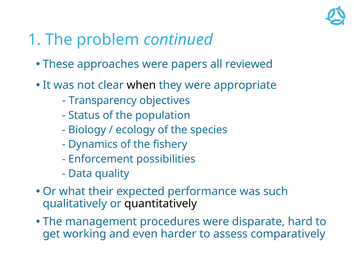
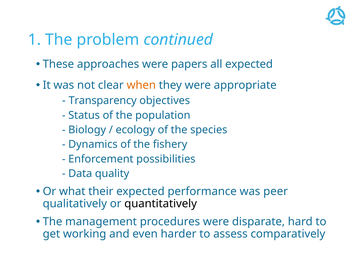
all reviewed: reviewed -> expected
when colour: black -> orange
such: such -> peer
